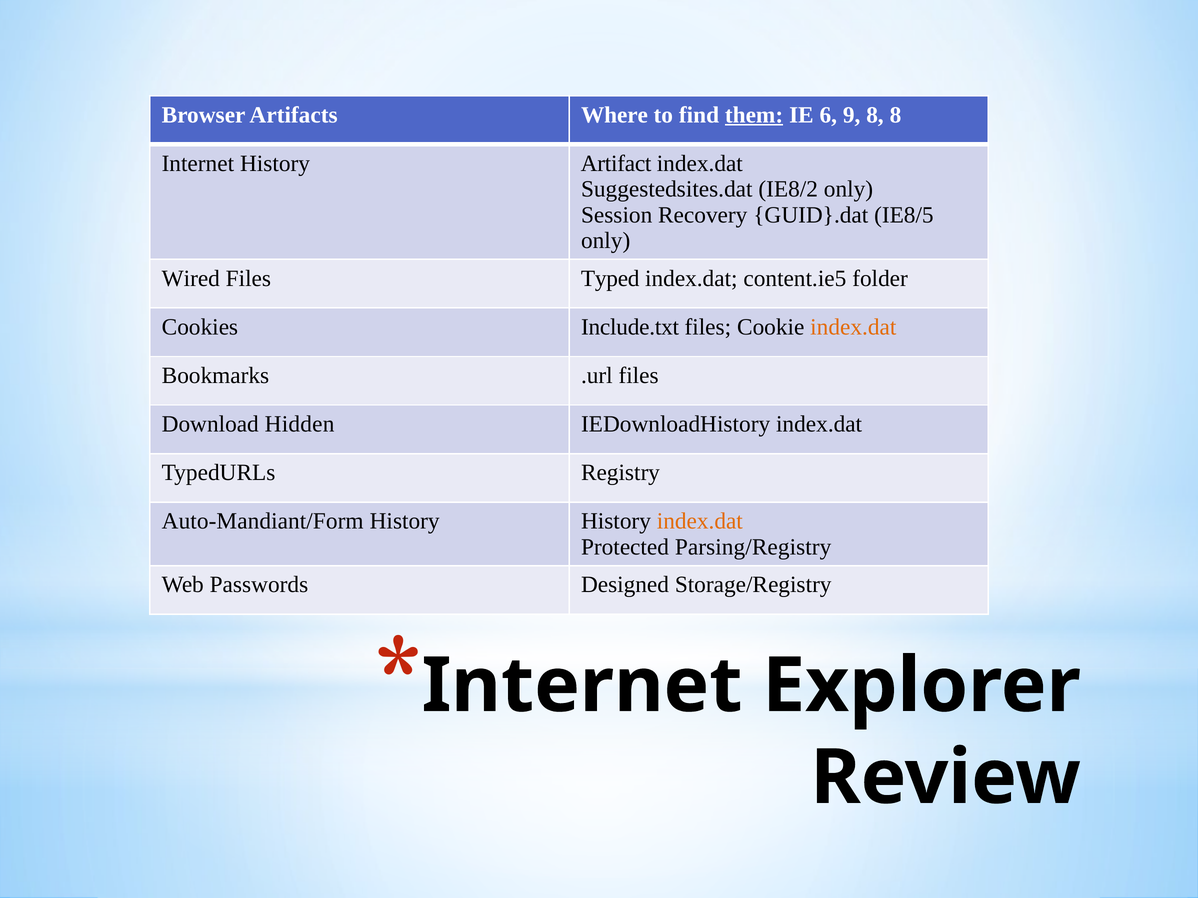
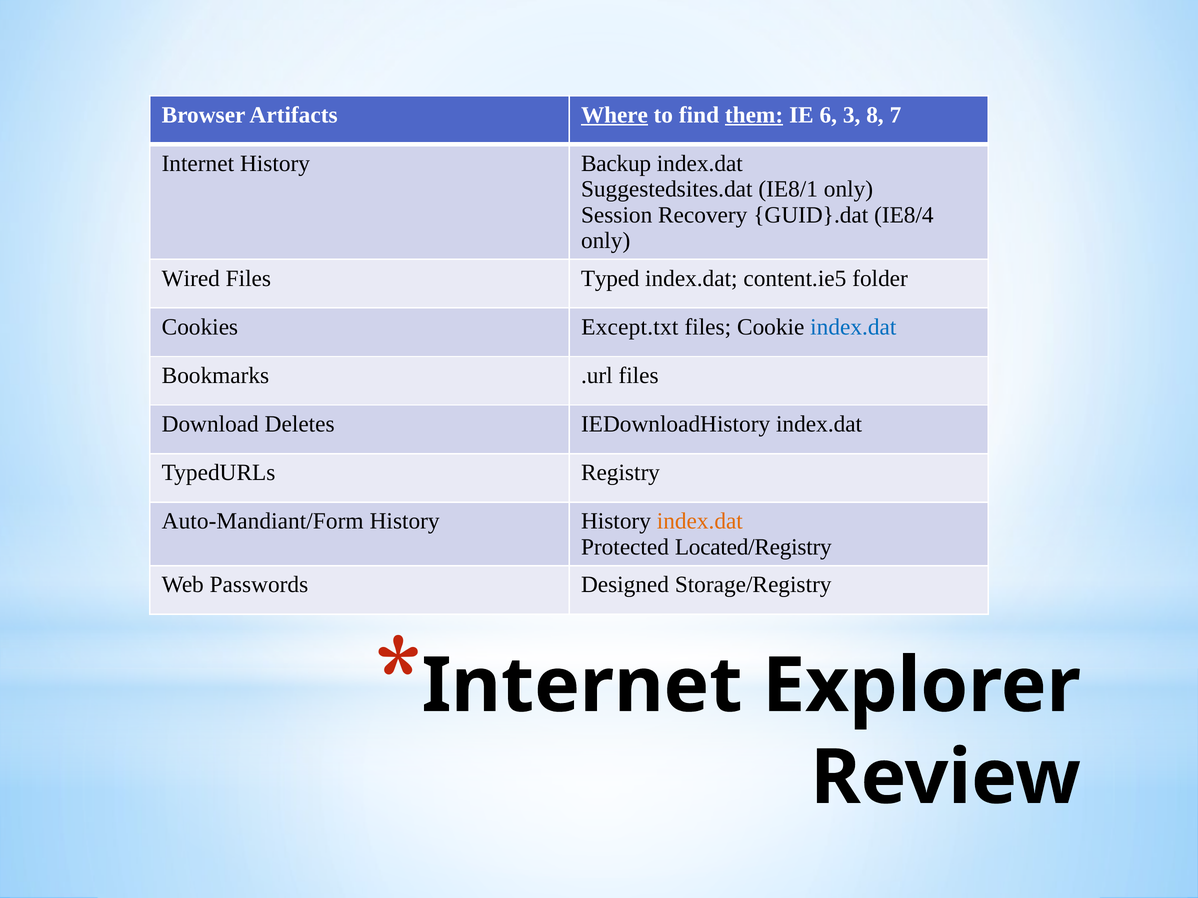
Where underline: none -> present
9: 9 -> 3
8 8: 8 -> 7
Artifact: Artifact -> Backup
IE8/2: IE8/2 -> IE8/1
IE8/5: IE8/5 -> IE8/4
Include.txt: Include.txt -> Except.txt
index.dat at (853, 327) colour: orange -> blue
Hidden: Hidden -> Deletes
Parsing/Registry: Parsing/Registry -> Located/Registry
